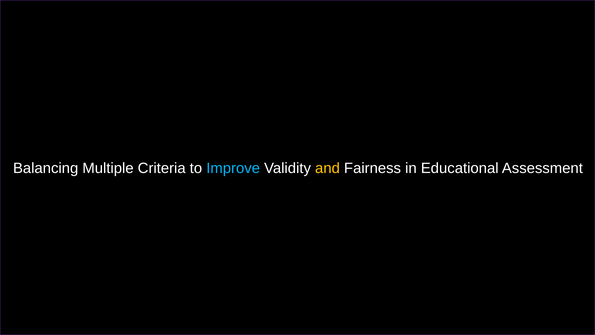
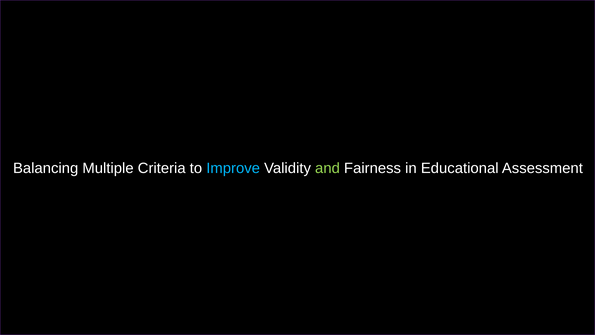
and colour: yellow -> light green
